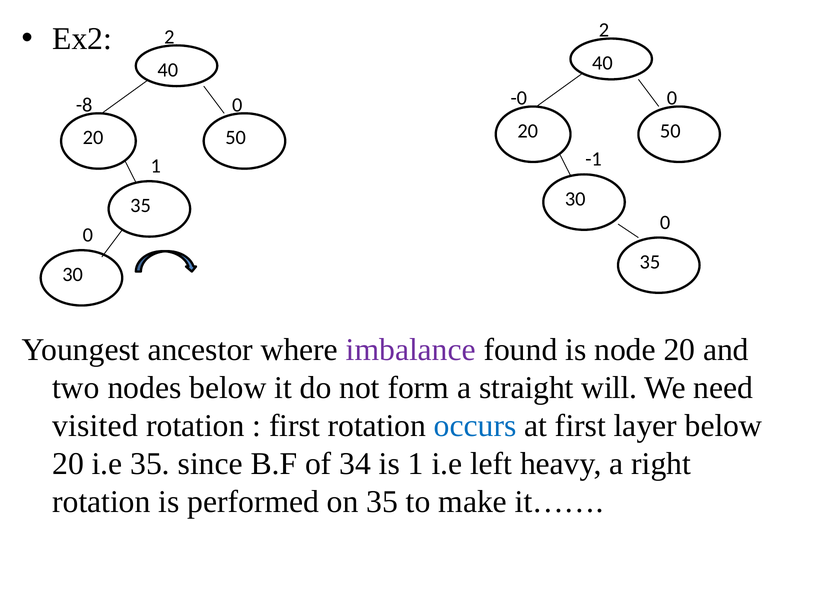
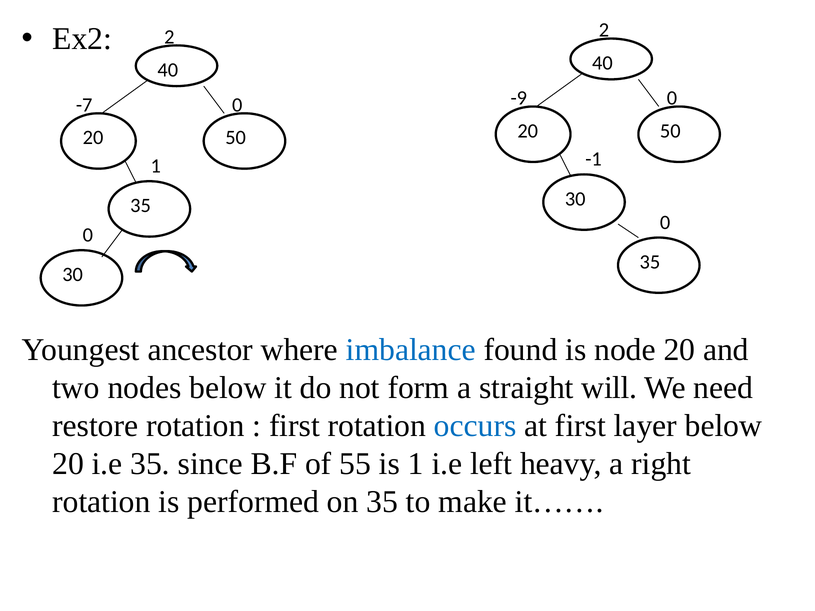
-0: -0 -> -9
-8: -8 -> -7
imbalance colour: purple -> blue
visited: visited -> restore
34: 34 -> 55
